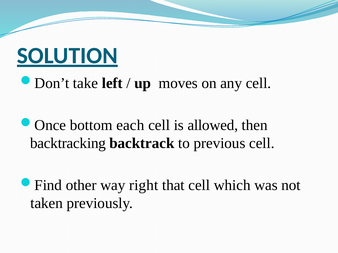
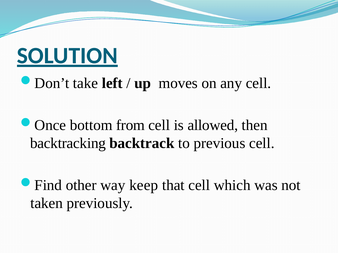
each: each -> from
right: right -> keep
